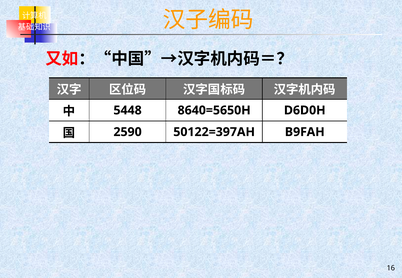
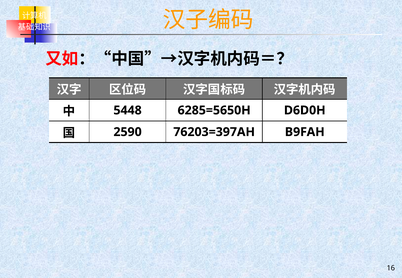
8640=5650H: 8640=5650H -> 6285=5650H
50122=397AH: 50122=397AH -> 76203=397AH
